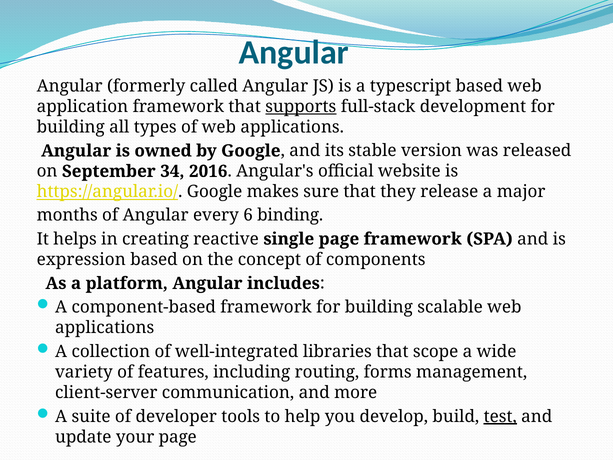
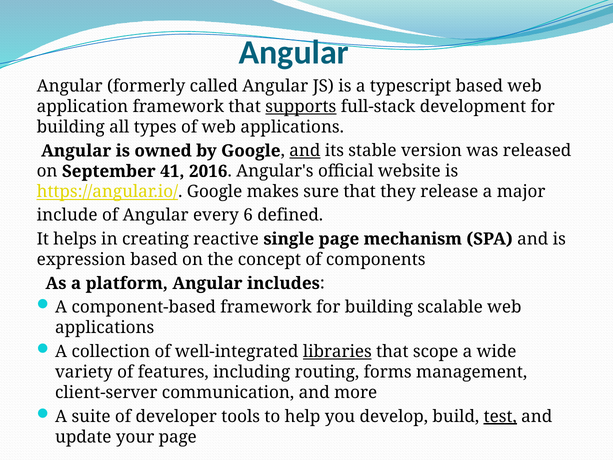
and at (305, 151) underline: none -> present
34: 34 -> 41
months: months -> include
binding: binding -> defined
page framework: framework -> mechanism
libraries underline: none -> present
